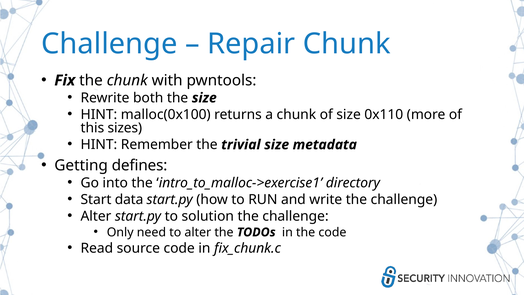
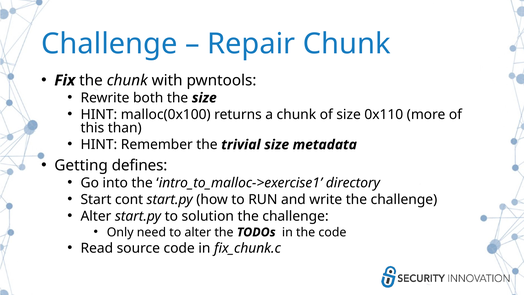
sizes: sizes -> than
data: data -> cont
